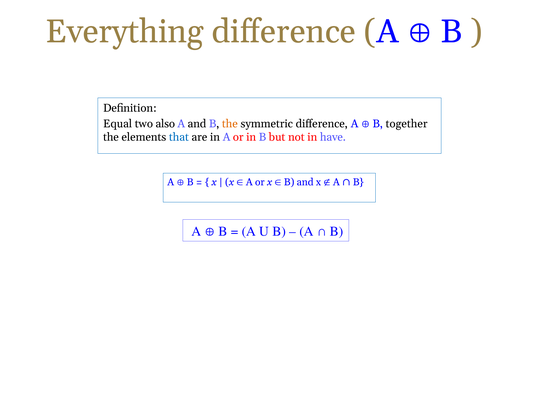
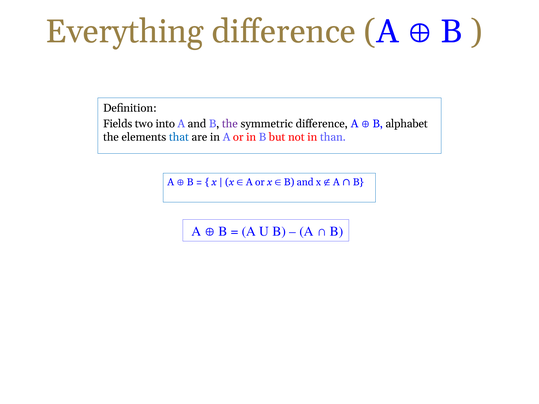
Equal: Equal -> Fields
also: also -> into
the at (230, 124) colour: orange -> purple
together: together -> alphabet
have: have -> than
